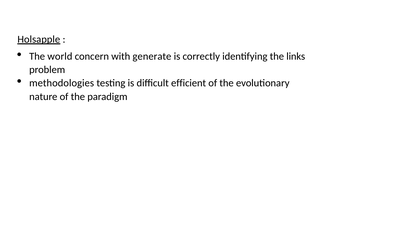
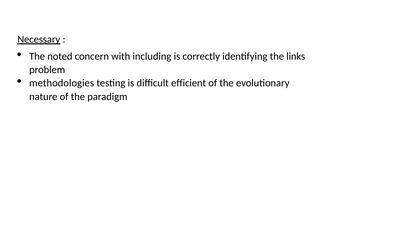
Holsapple: Holsapple -> Necessary
world: world -> noted
generate: generate -> including
